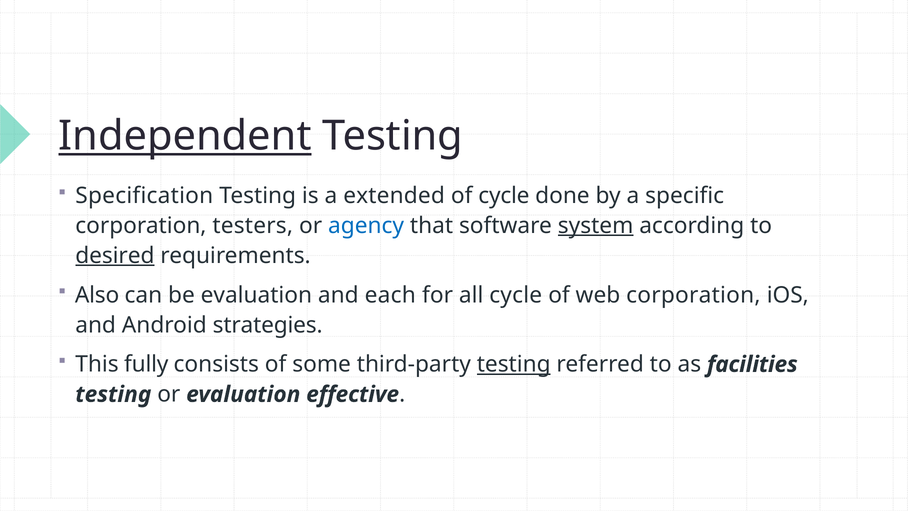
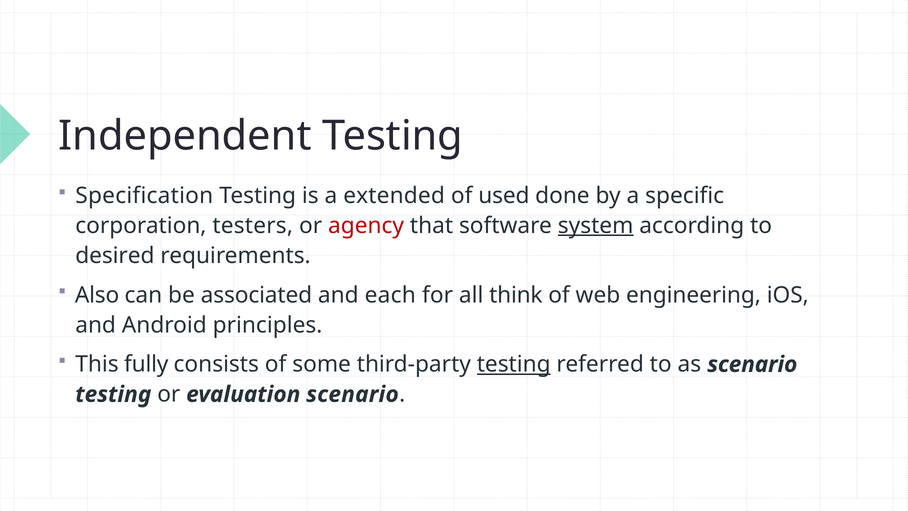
Independent underline: present -> none
of cycle: cycle -> used
agency colour: blue -> red
desired underline: present -> none
be evaluation: evaluation -> associated
all cycle: cycle -> think
web corporation: corporation -> engineering
strategies: strategies -> principles
as facilities: facilities -> scenario
evaluation effective: effective -> scenario
